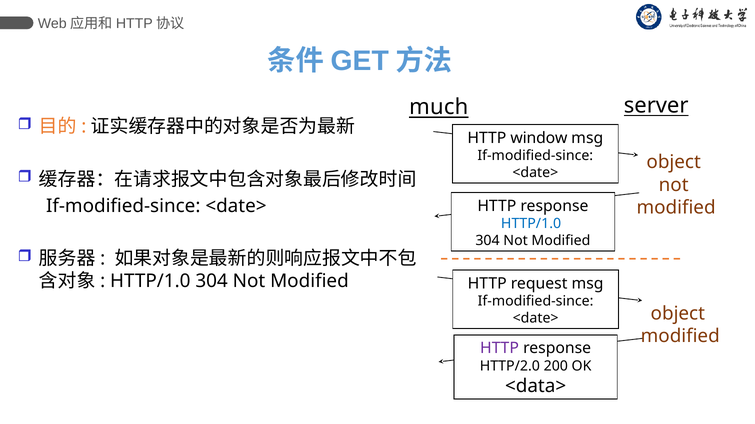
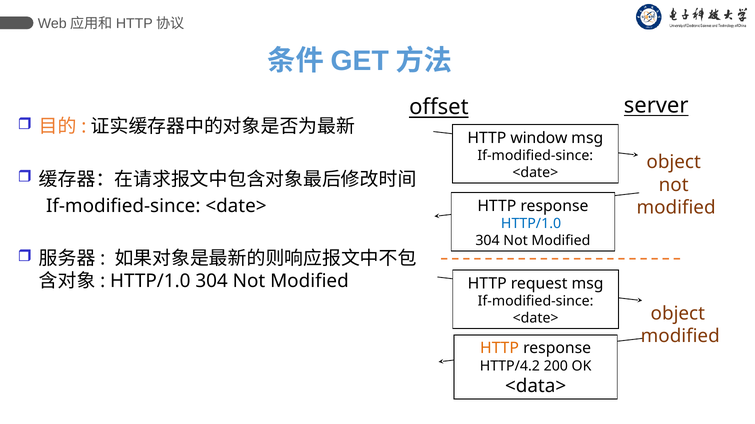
much: much -> offset
HTTP at (499, 349) colour: purple -> orange
HTTP/2.0: HTTP/2.0 -> HTTP/4.2
